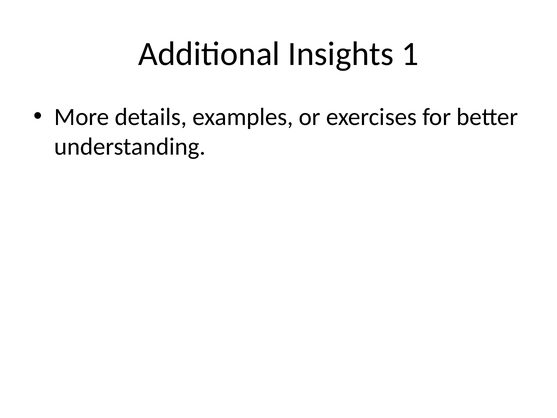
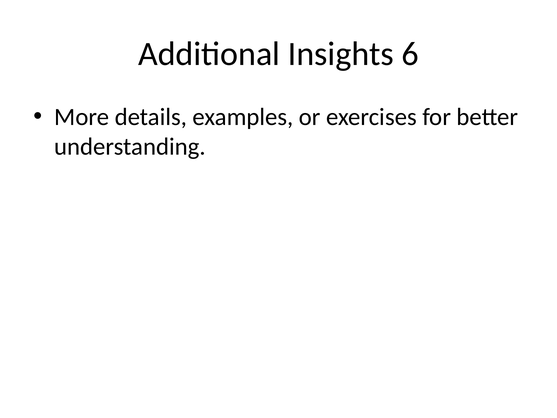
1: 1 -> 6
